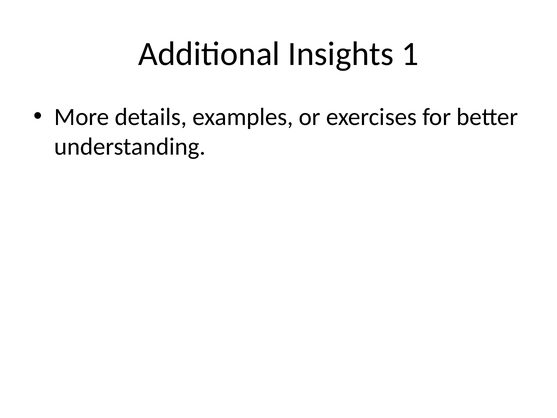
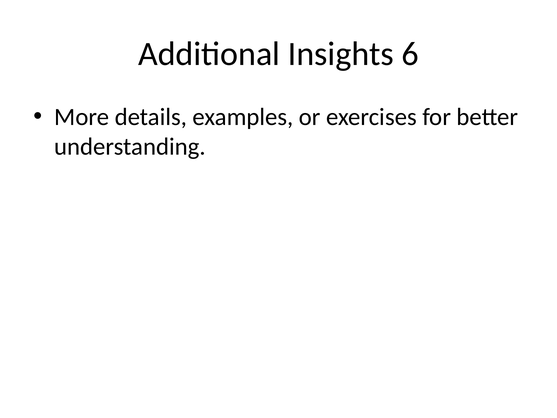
1: 1 -> 6
